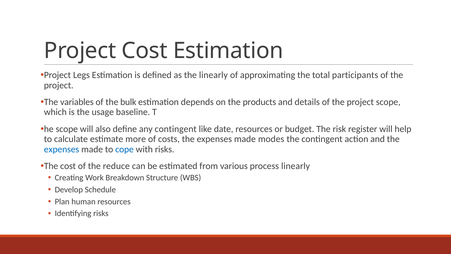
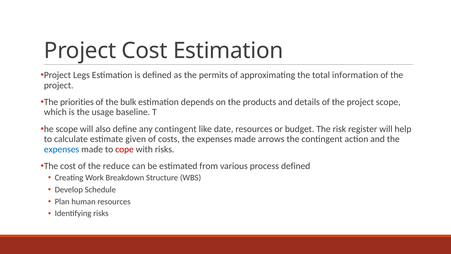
the linearly: linearly -> permits
participants: participants -> information
variables: variables -> priorities
more: more -> given
modes: modes -> arrows
cope colour: blue -> red
process linearly: linearly -> defined
